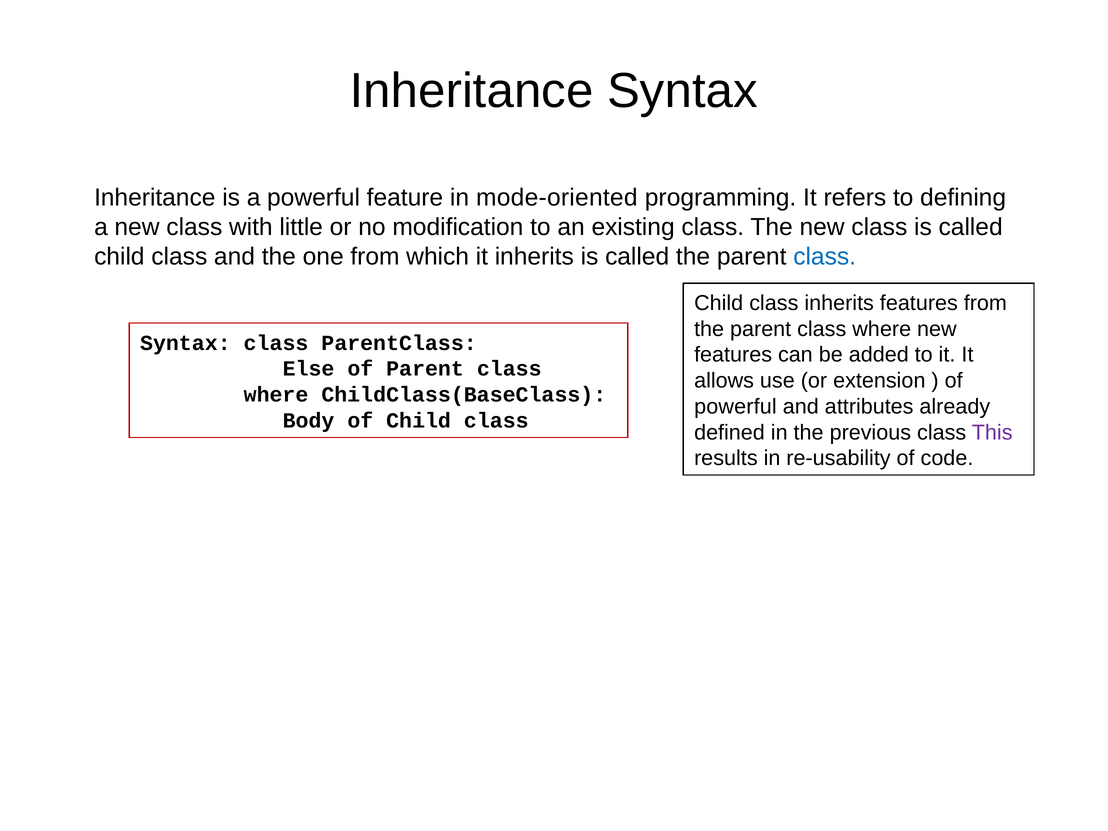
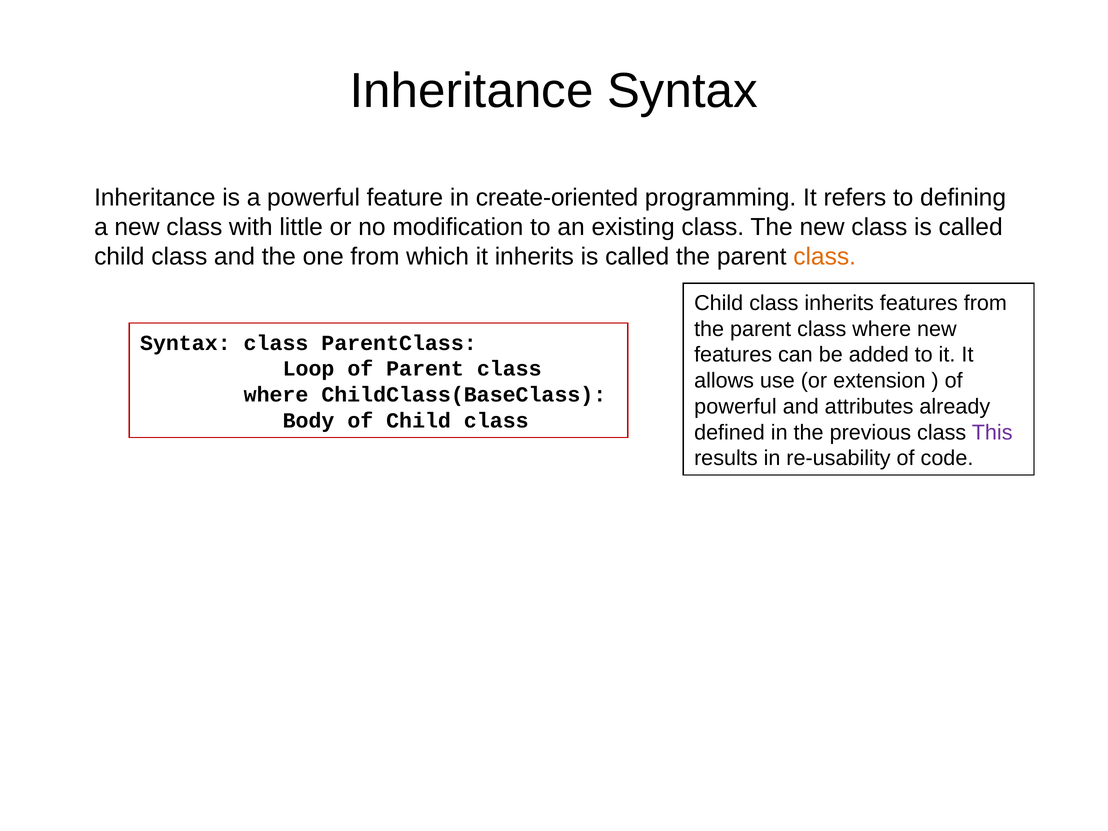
mode-oriented: mode-oriented -> create-oriented
class at (825, 257) colour: blue -> orange
Else: Else -> Loop
